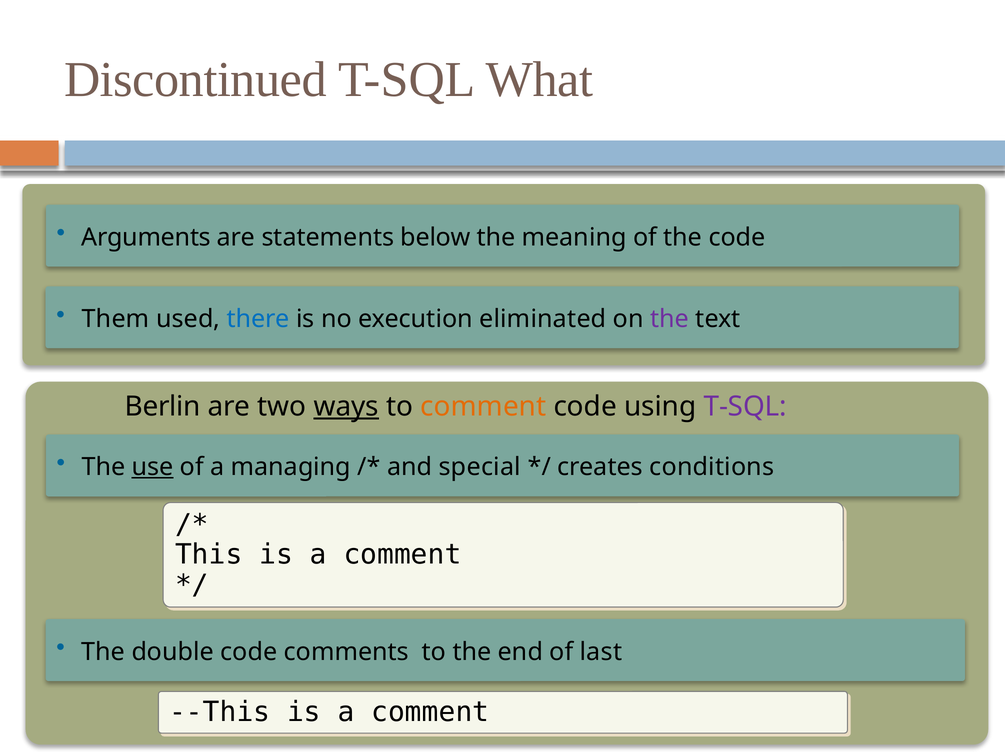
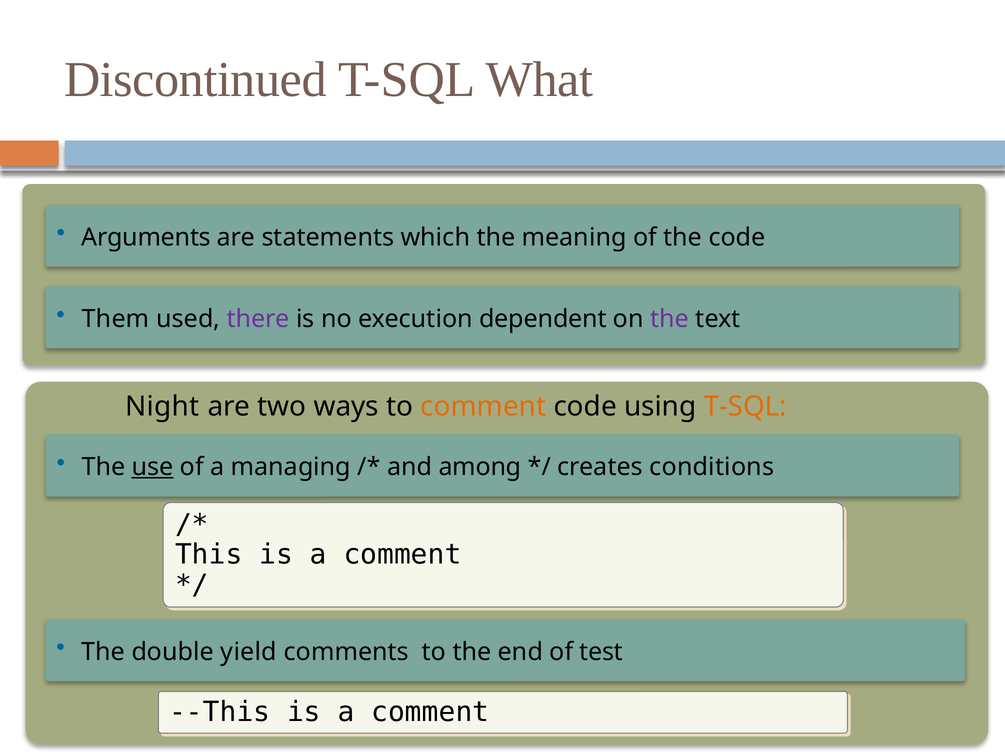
below: below -> which
there colour: blue -> purple
eliminated: eliminated -> dependent
Berlin: Berlin -> Night
ways underline: present -> none
T-SQL at (745, 407) colour: purple -> orange
special: special -> among
double code: code -> yield
last: last -> test
